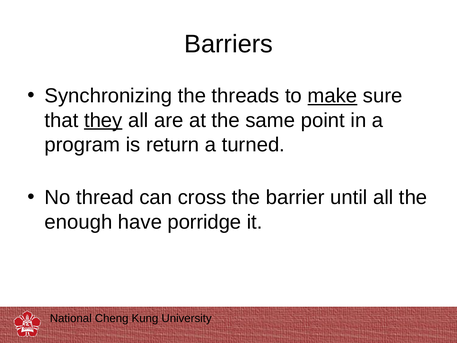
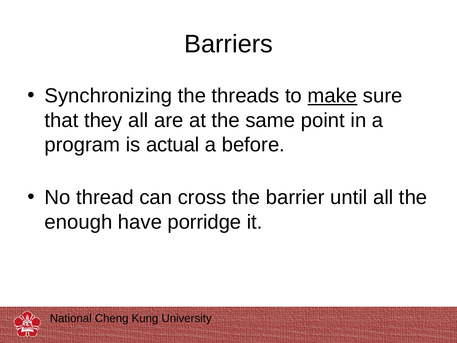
they underline: present -> none
return: return -> actual
turned: turned -> before
